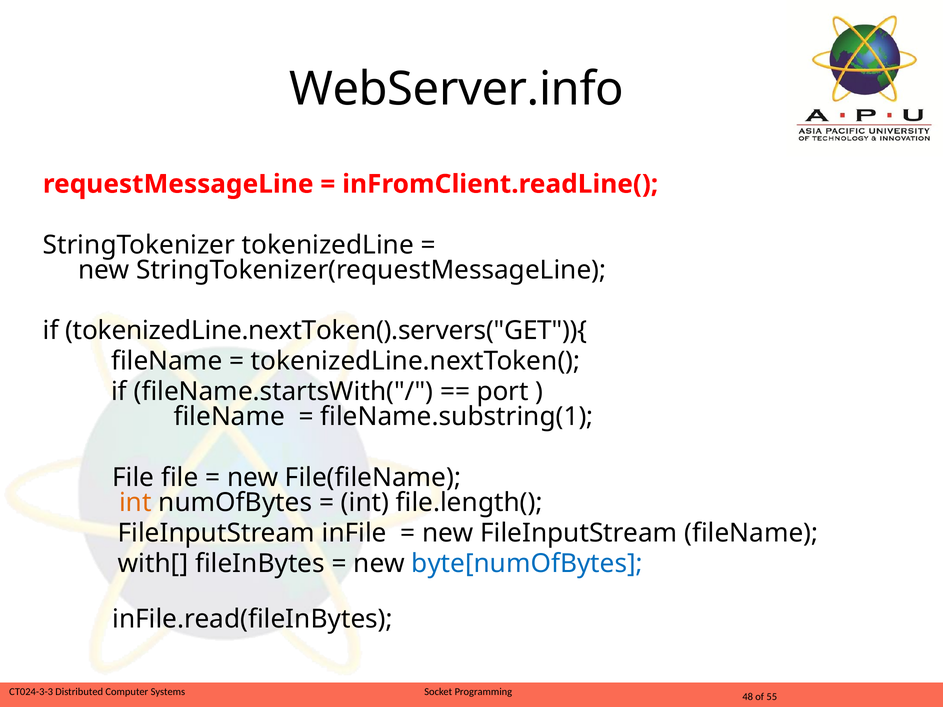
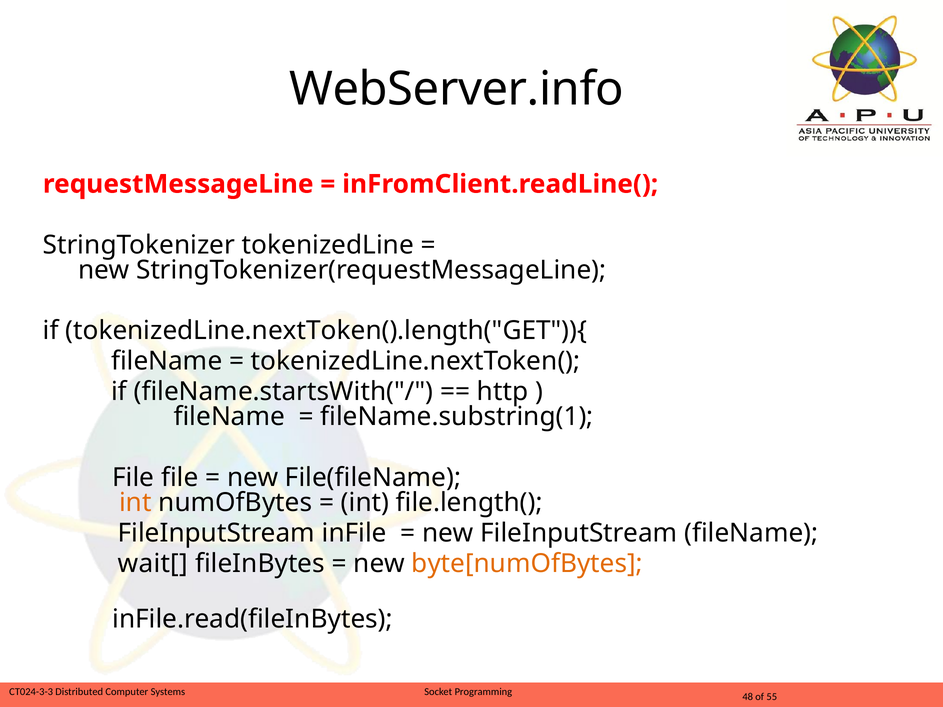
tokenizedLine.nextToken().servers("GET")){: tokenizedLine.nextToken().servers("GET")){ -> tokenizedLine.nextToken().length("GET")){
port: port -> http
with[: with[ -> wait[
byte[numOfBytes colour: blue -> orange
